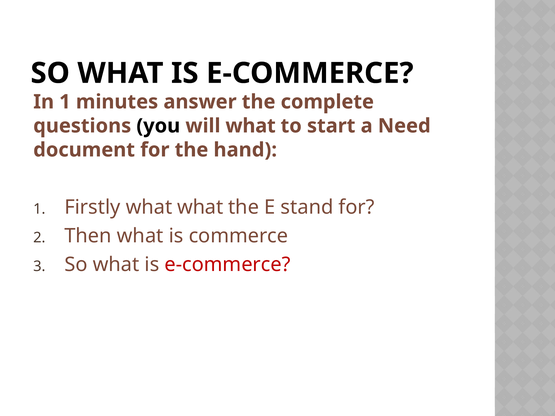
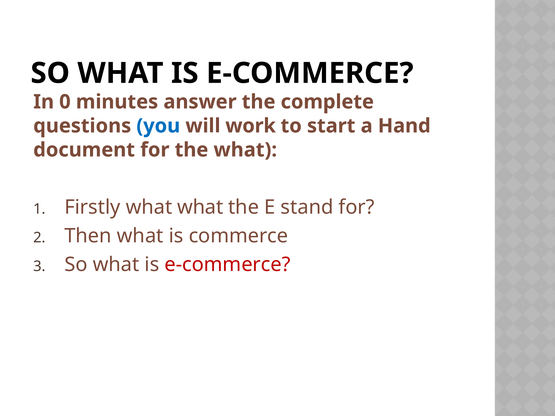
In 1: 1 -> 0
you colour: black -> blue
will what: what -> work
Need: Need -> Hand
the hand: hand -> what
